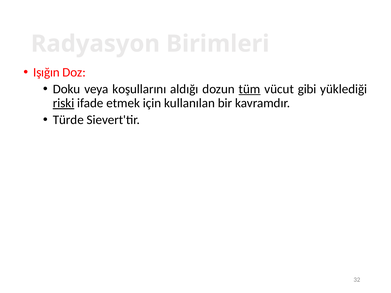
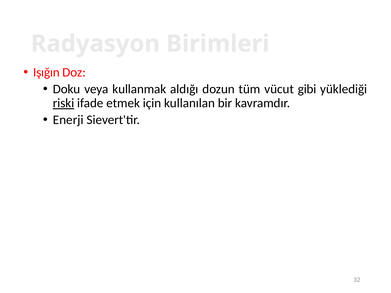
koşullarını: koşullarını -> kullanmak
tüm underline: present -> none
Türde: Türde -> Enerji
